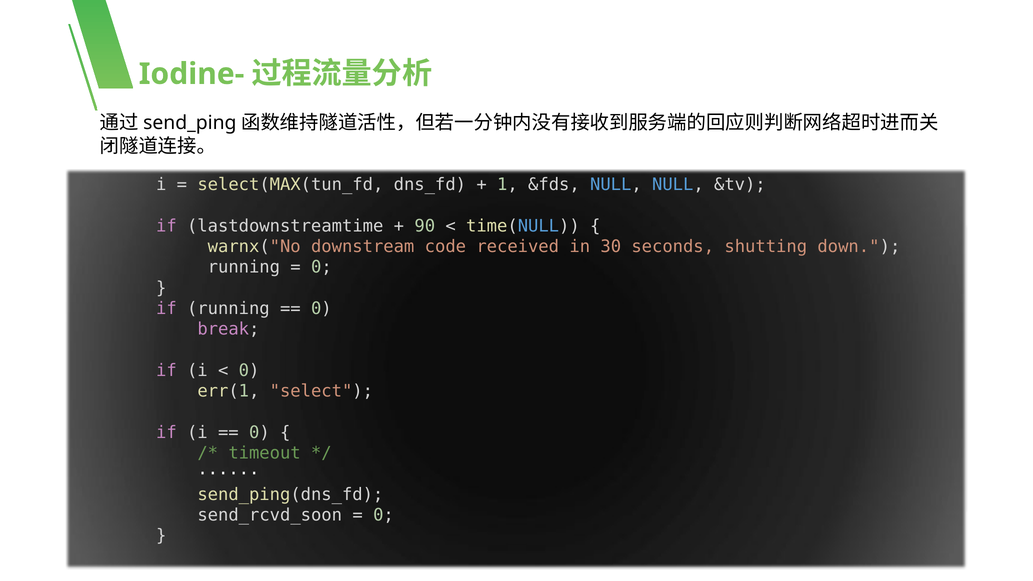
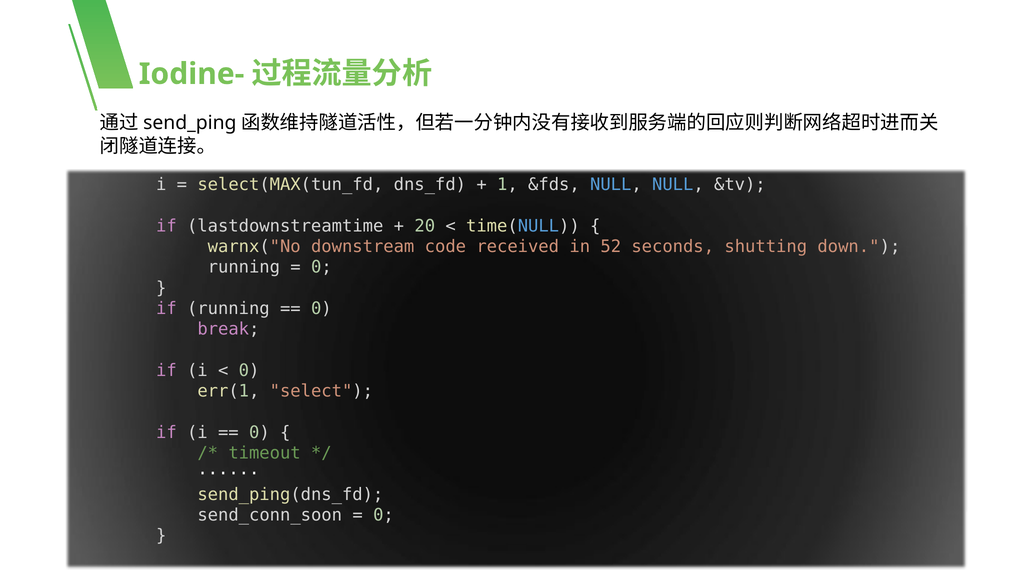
90: 90 -> 20
30: 30 -> 52
send_rcvd_soon: send_rcvd_soon -> send_conn_soon
